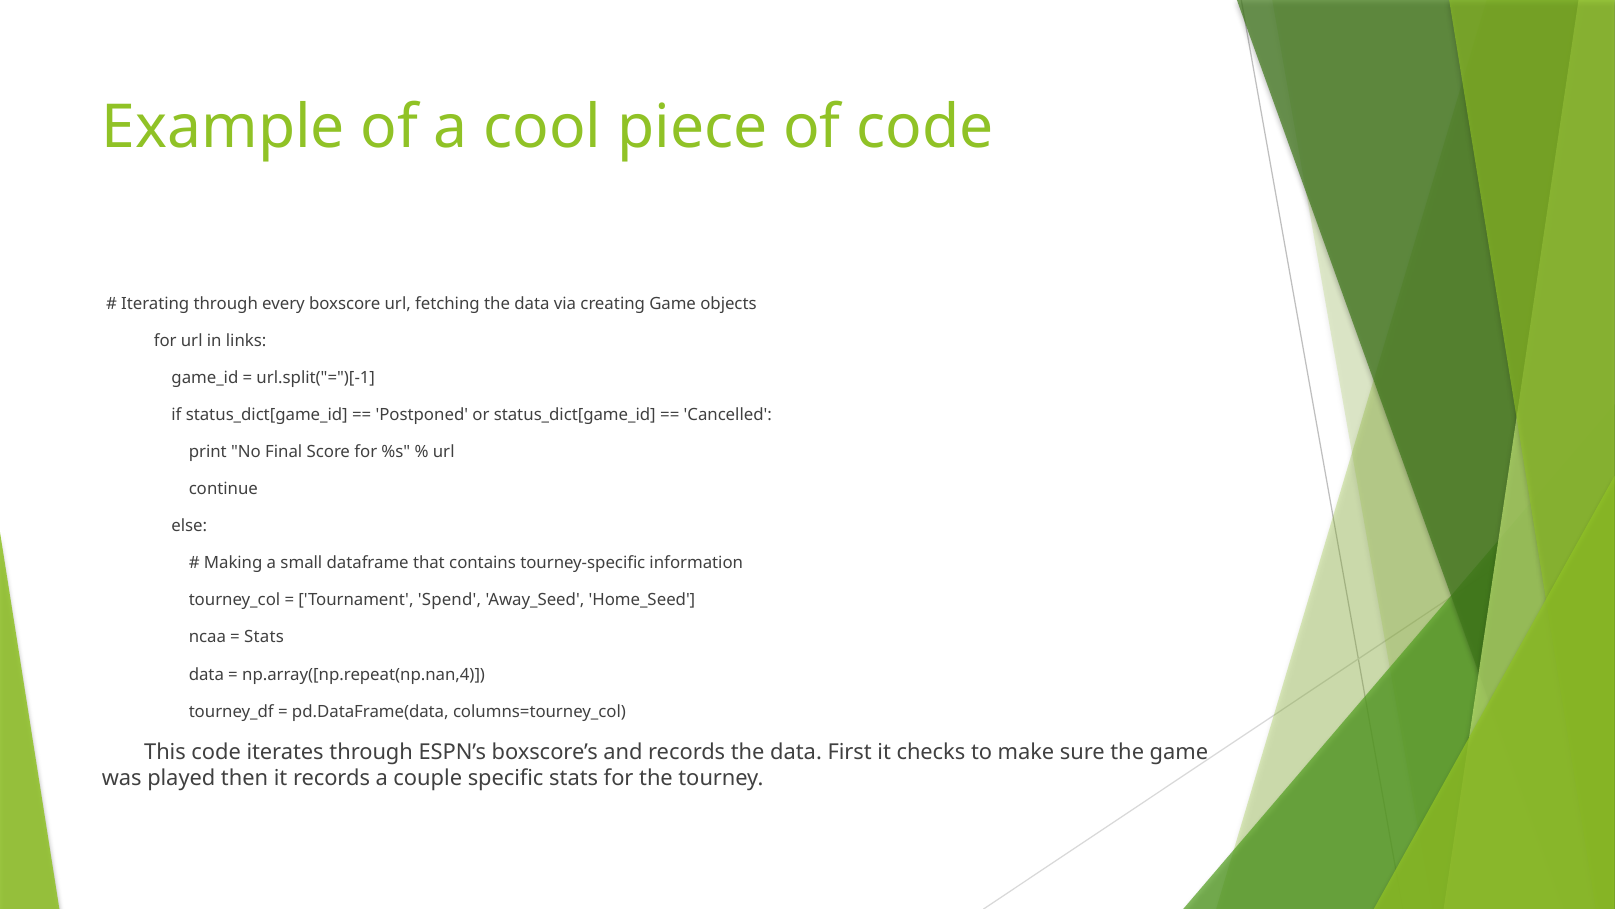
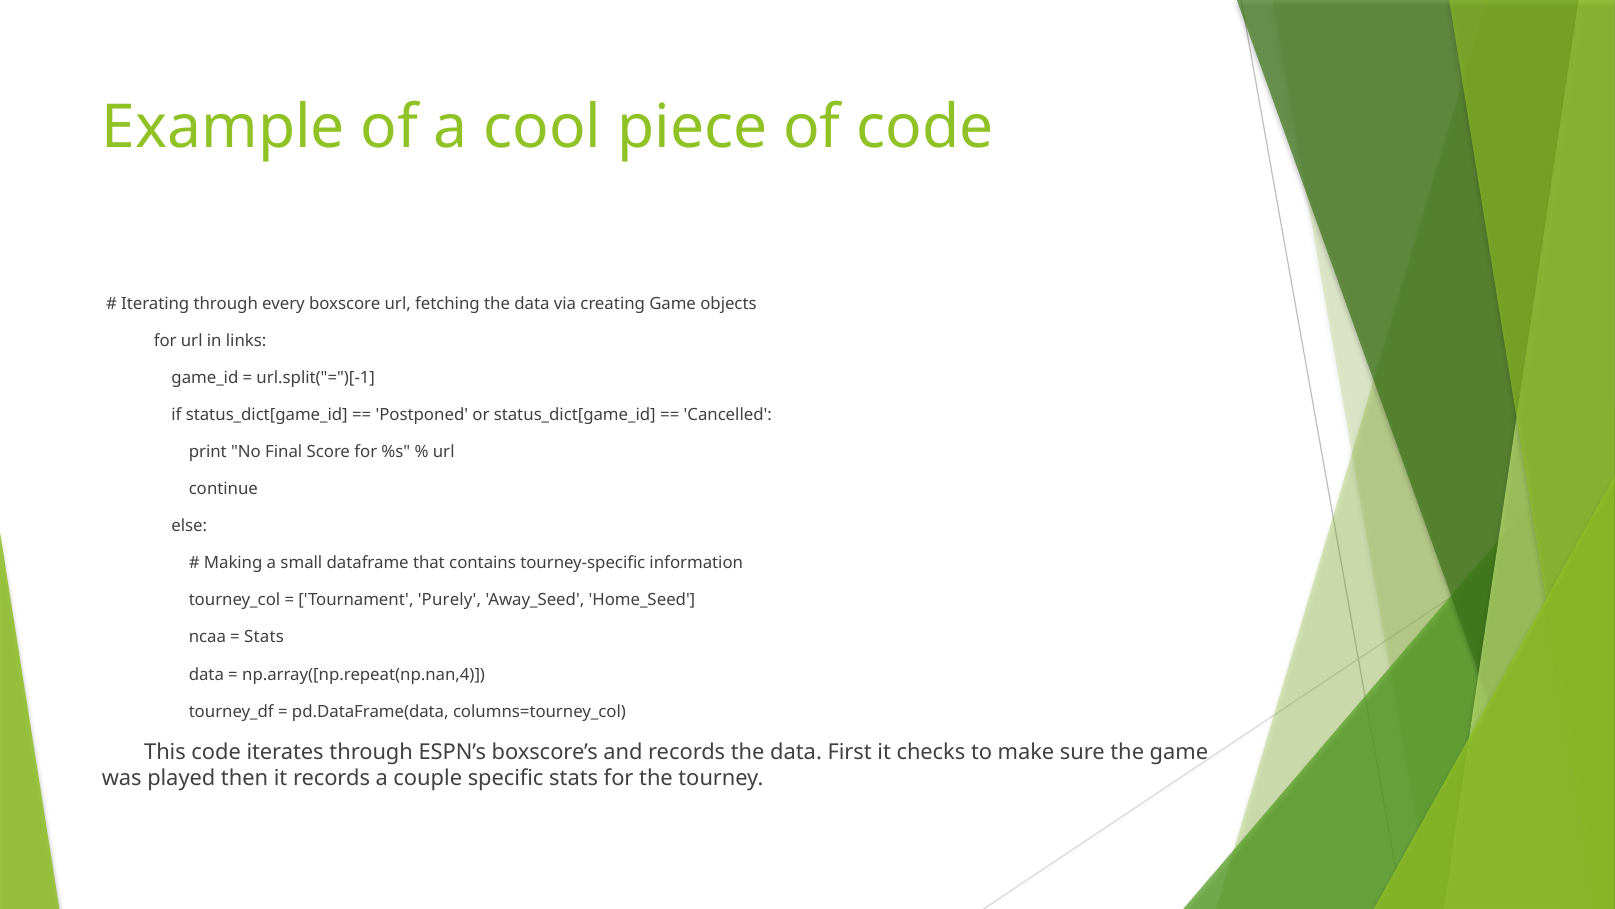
Spend: Spend -> Purely
